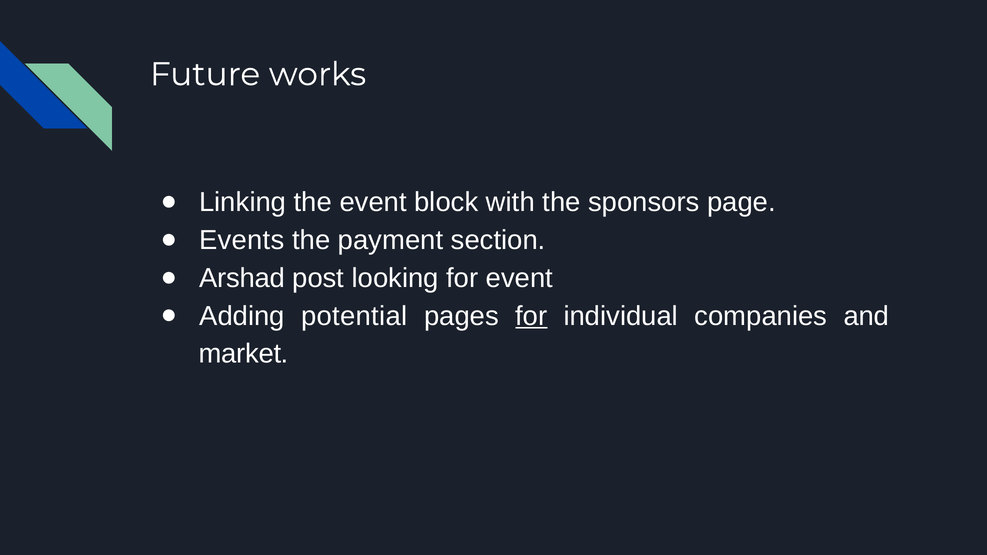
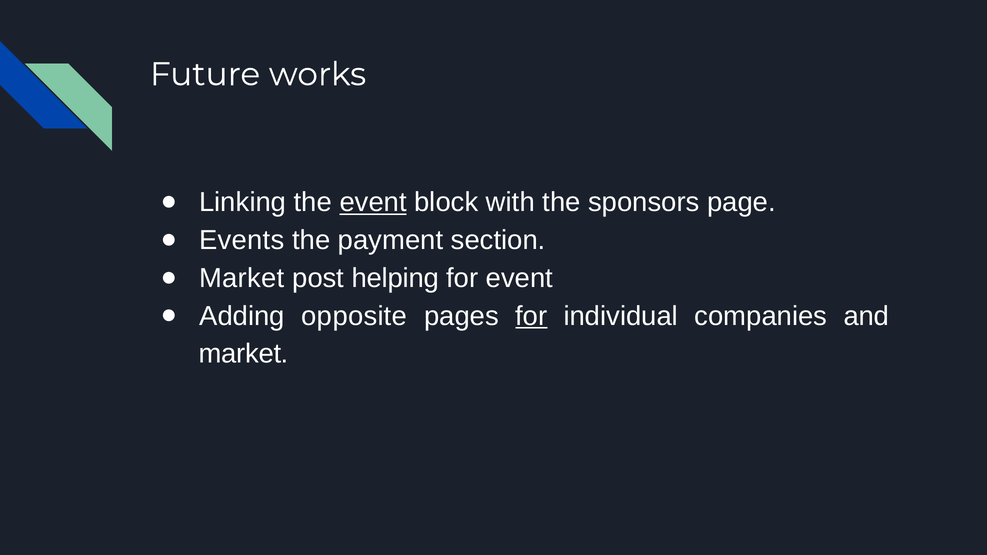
event at (373, 202) underline: none -> present
Arshad at (242, 278): Arshad -> Market
looking: looking -> helping
potential: potential -> opposite
